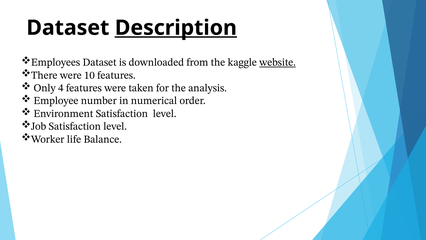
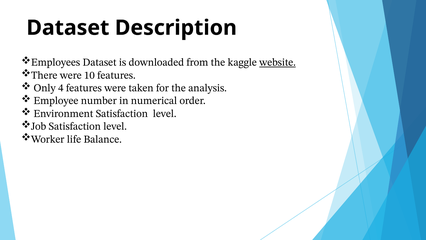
Description underline: present -> none
